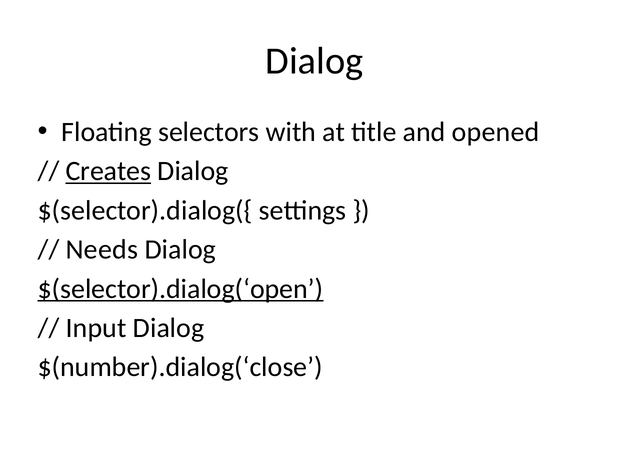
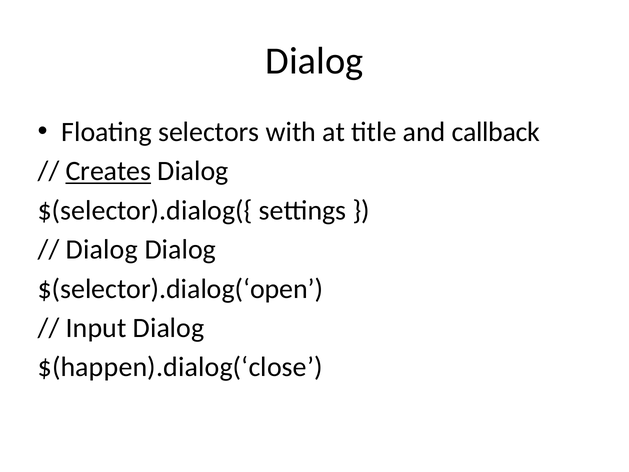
opened: opened -> callback
Needs at (102, 250): Needs -> Dialog
$(selector).dialog(‘open underline: present -> none
$(number).dialog(‘close: $(number).dialog(‘close -> $(happen).dialog(‘close
